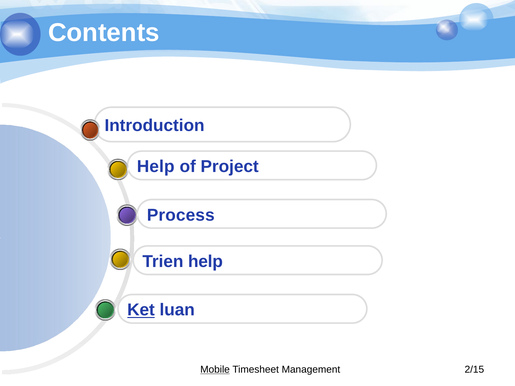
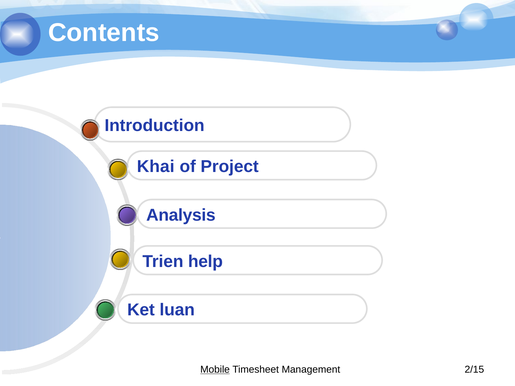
Help at (156, 167): Help -> Khai
Process: Process -> Analysis
Ket underline: present -> none
